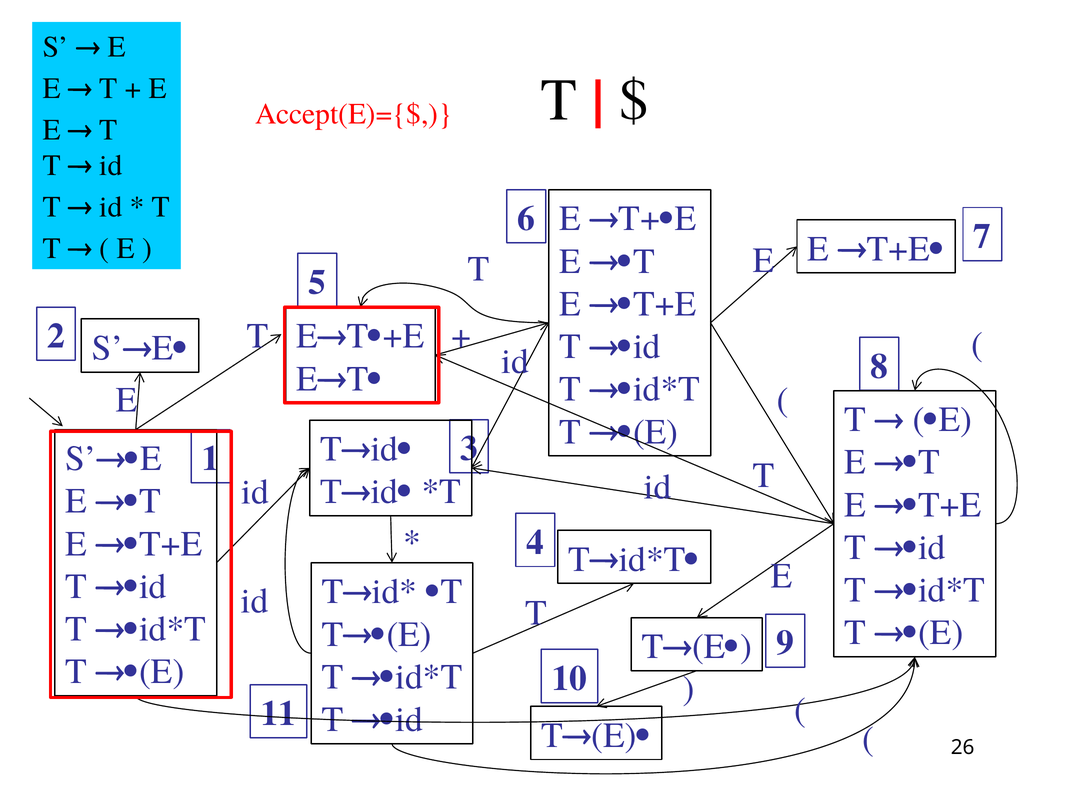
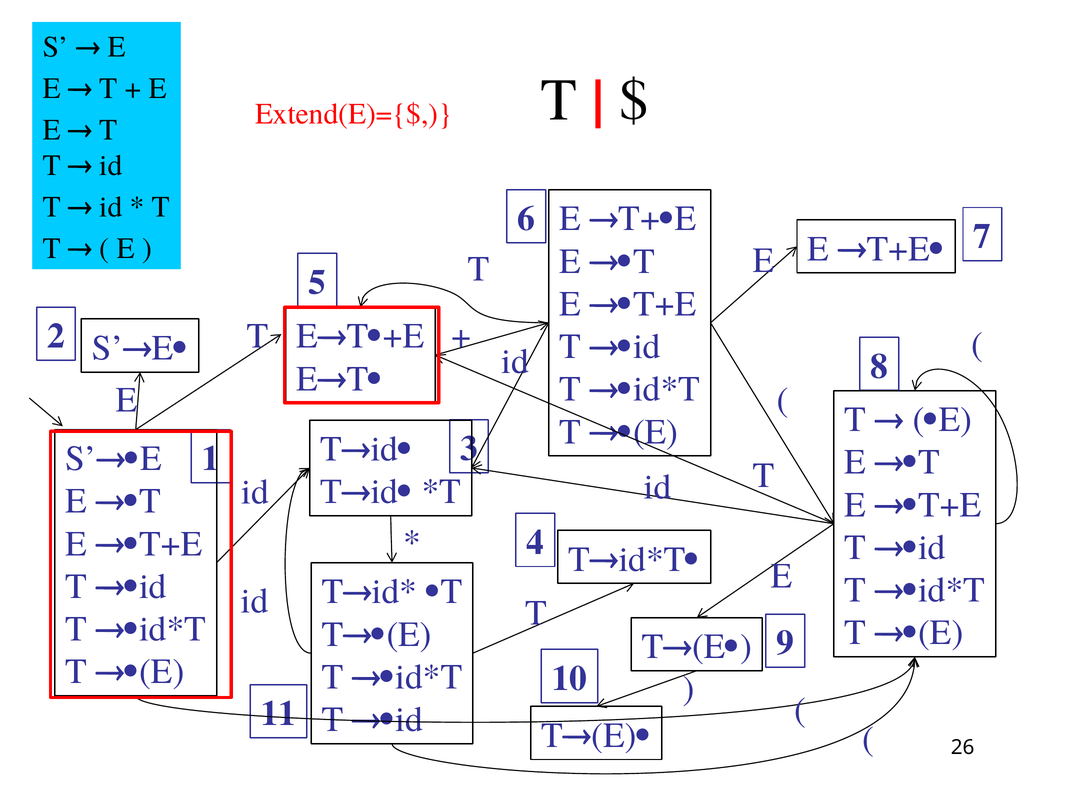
Accept(E)={$: Accept(E)={$ -> Extend(E)={$
